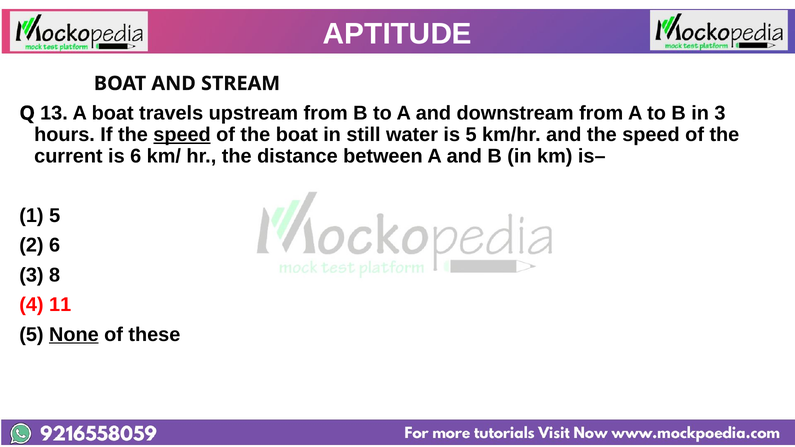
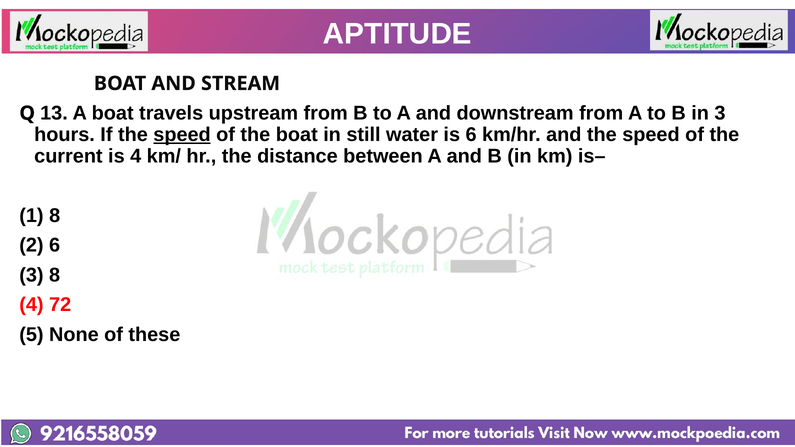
is 5: 5 -> 6
is 6: 6 -> 4
5 at (55, 216): 5 -> 8
11: 11 -> 72
None underline: present -> none
